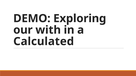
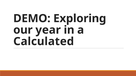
with: with -> year
